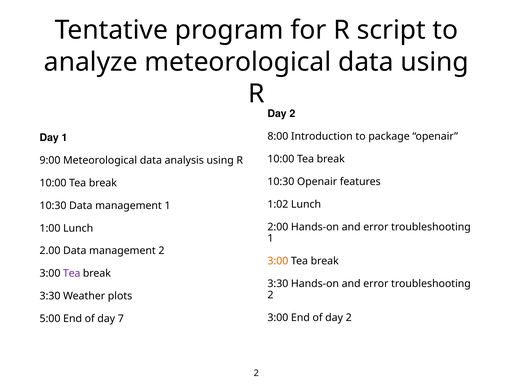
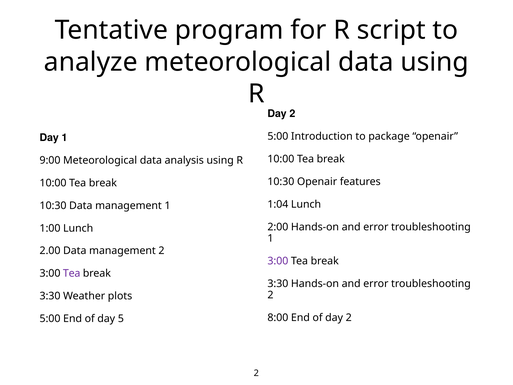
8:00 at (278, 136): 8:00 -> 5:00
1:02: 1:02 -> 1:04
3:00 at (278, 261) colour: orange -> purple
3:00 at (278, 317): 3:00 -> 8:00
7: 7 -> 5
